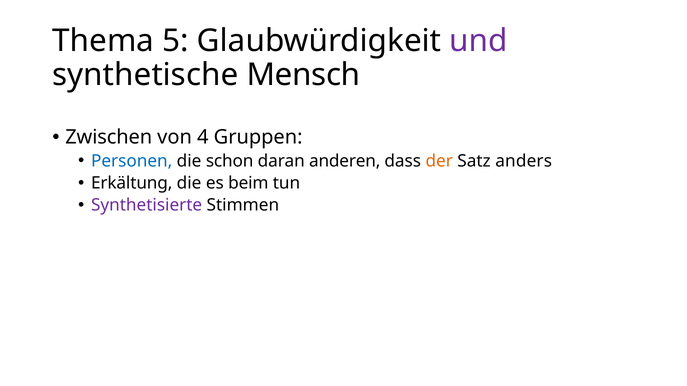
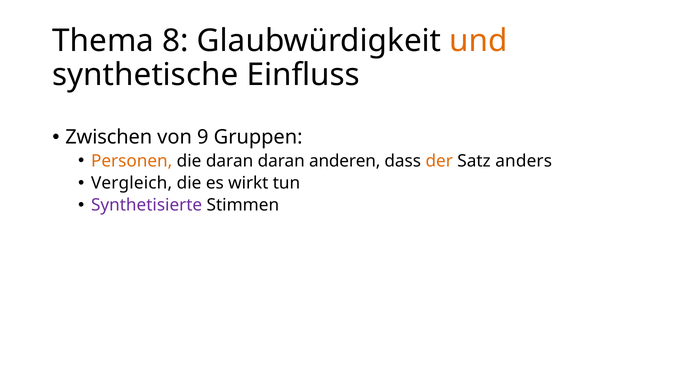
5: 5 -> 8
und colour: purple -> orange
Mensch: Mensch -> Einfluss
4: 4 -> 9
Personen colour: blue -> orange
die schon: schon -> daran
Erkältung: Erkältung -> Vergleich
beim: beim -> wirkt
